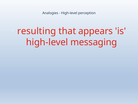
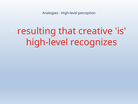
appears: appears -> creative
messaging: messaging -> recognizes
